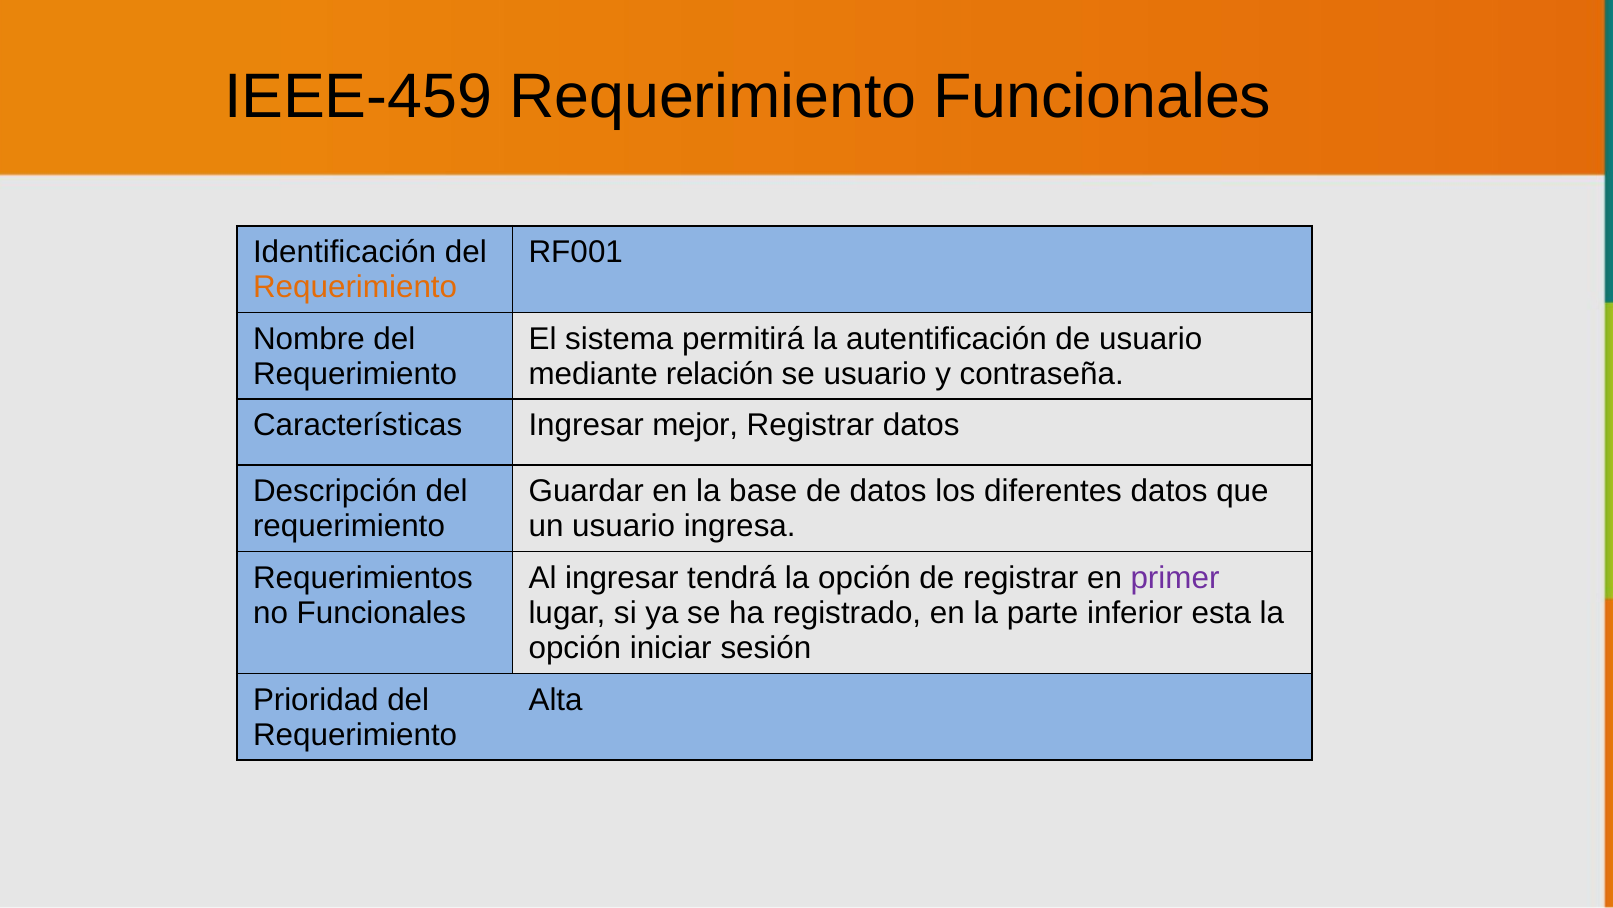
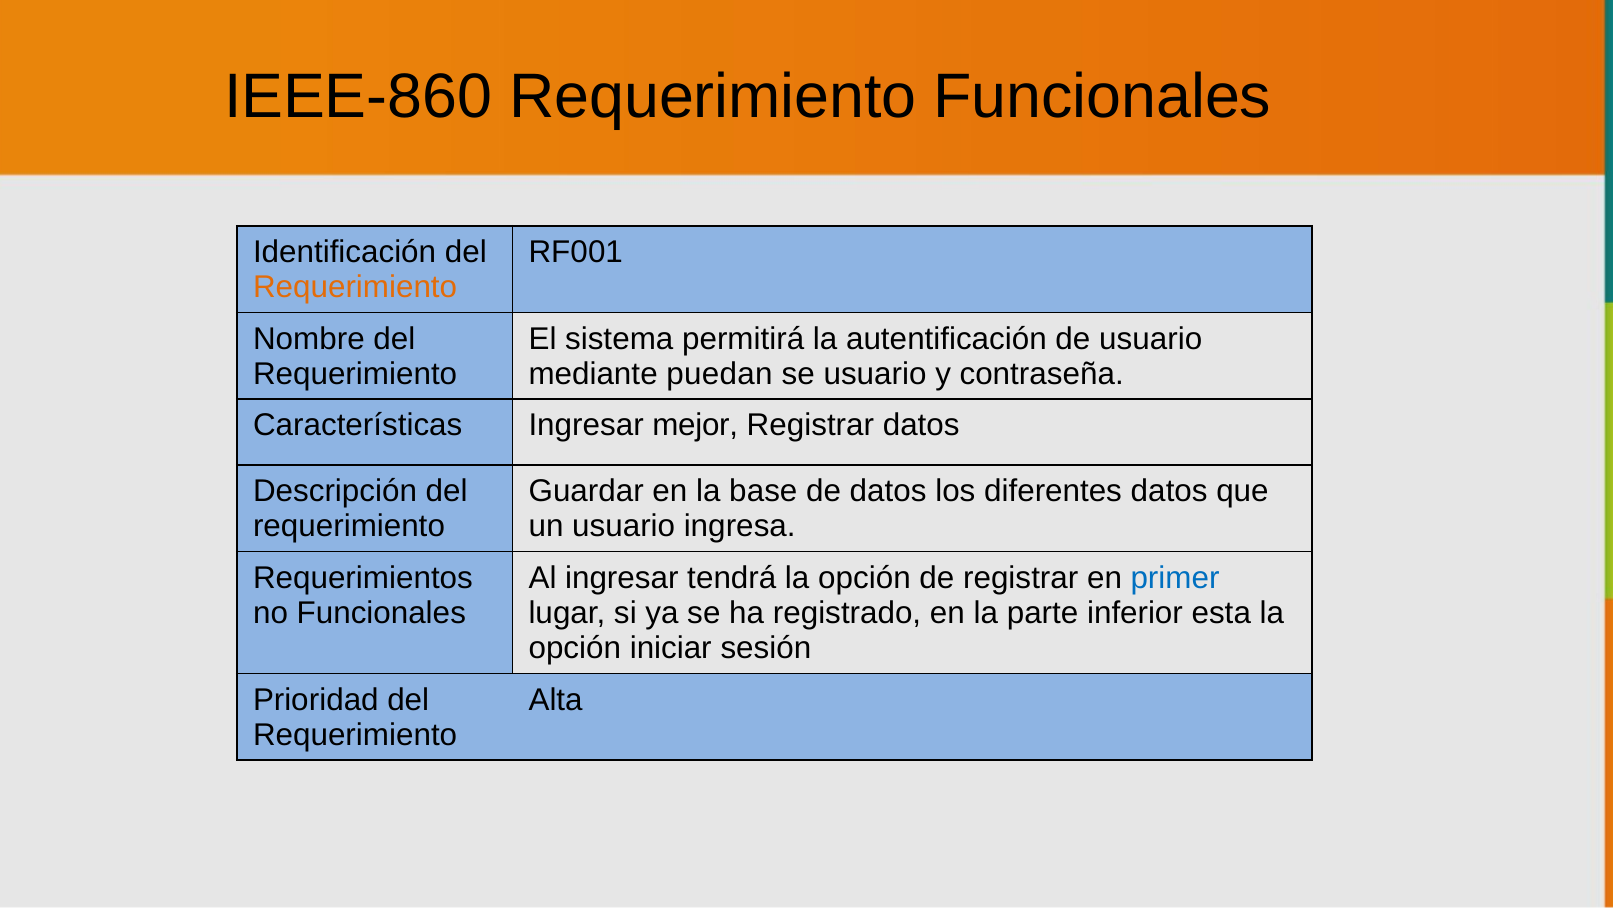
IEEE-459: IEEE-459 -> IEEE-860
relación: relación -> puedan
primer colour: purple -> blue
